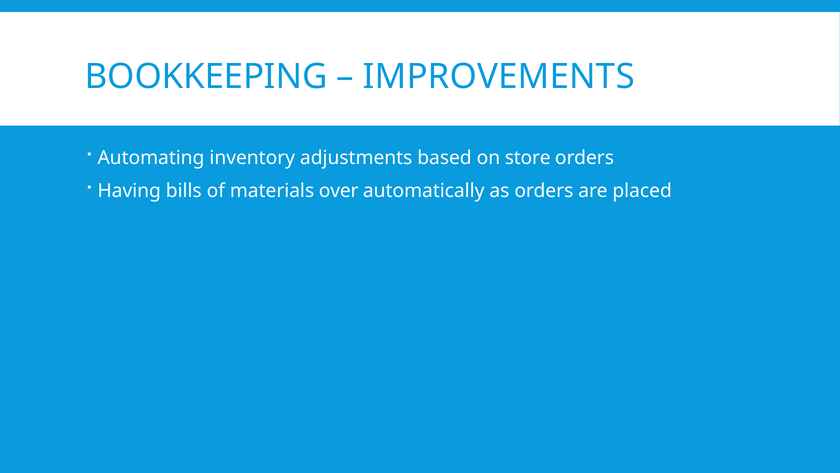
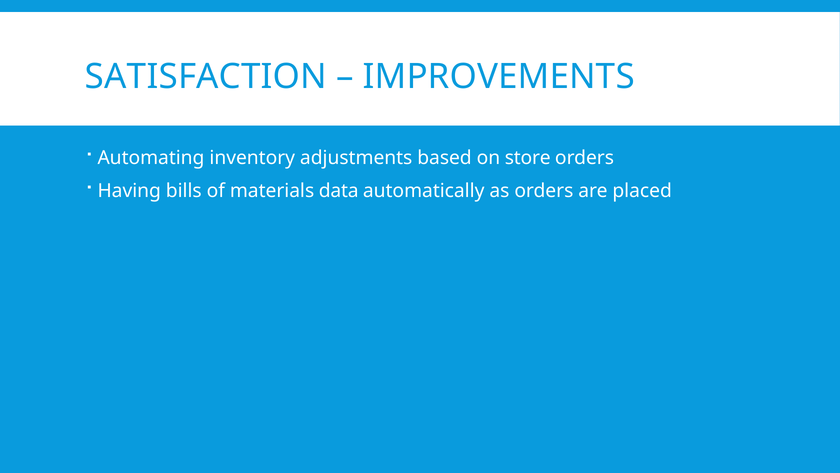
BOOKKEEPING: BOOKKEEPING -> SATISFACTION
over: over -> data
